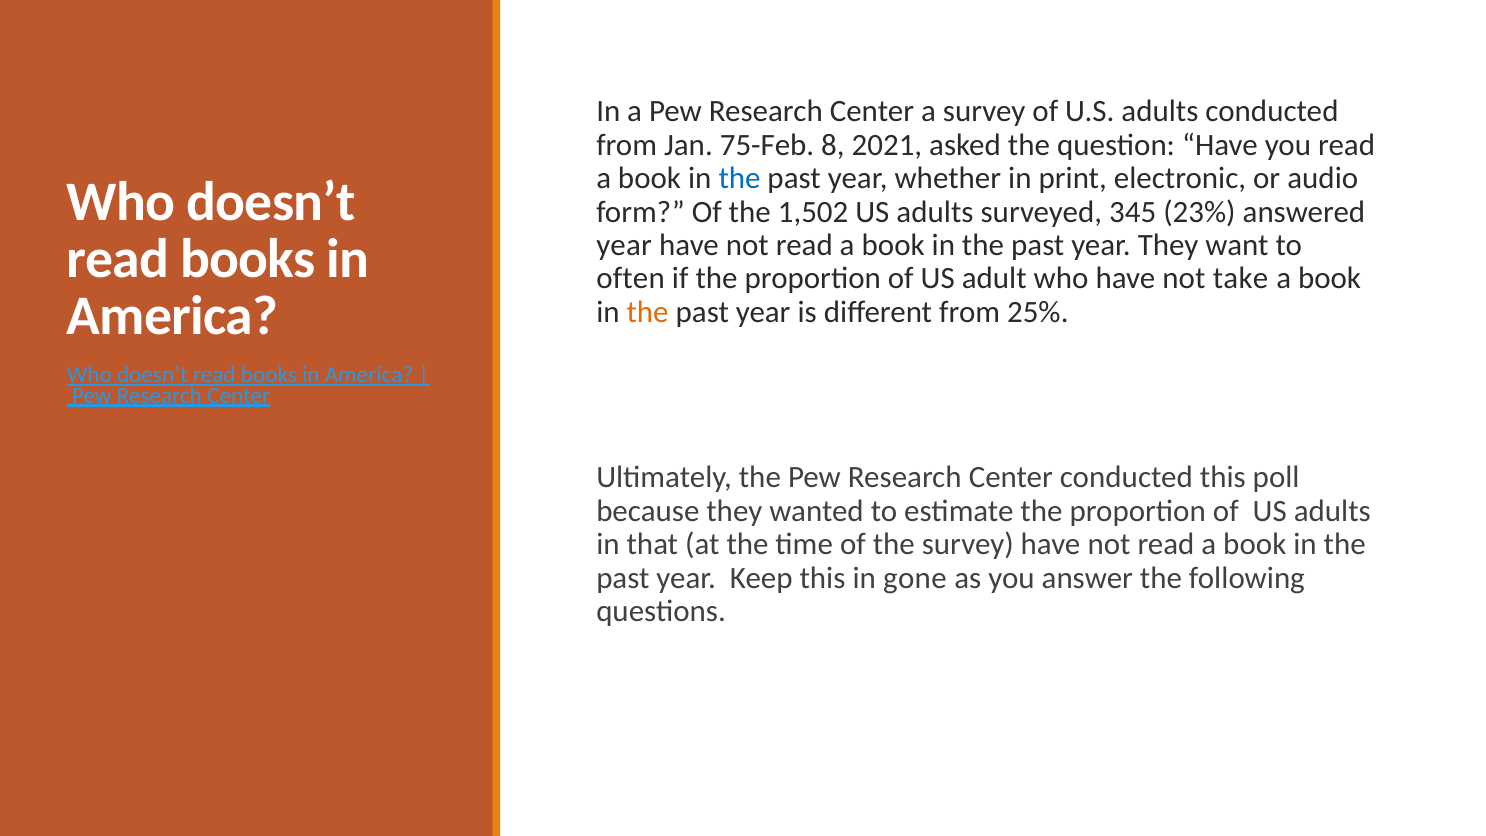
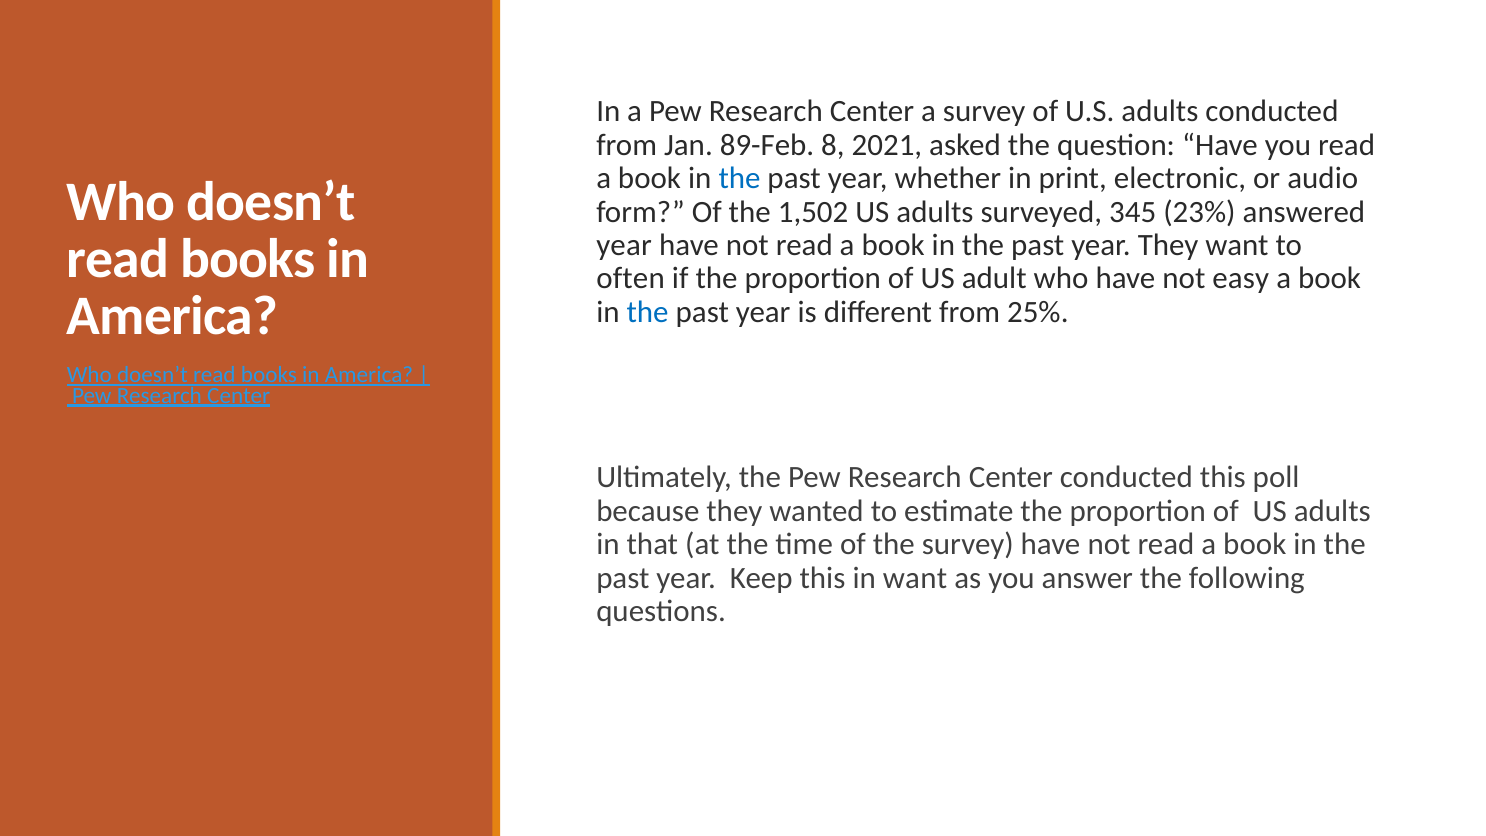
75-Feb: 75-Feb -> 89-Feb
take: take -> easy
the at (648, 312) colour: orange -> blue
in gone: gone -> want
